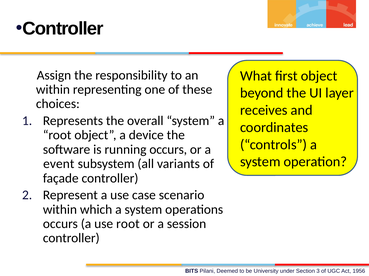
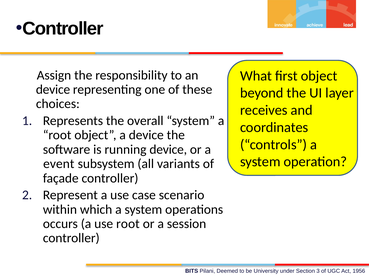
within at (53, 90): within -> device
running occurs: occurs -> device
